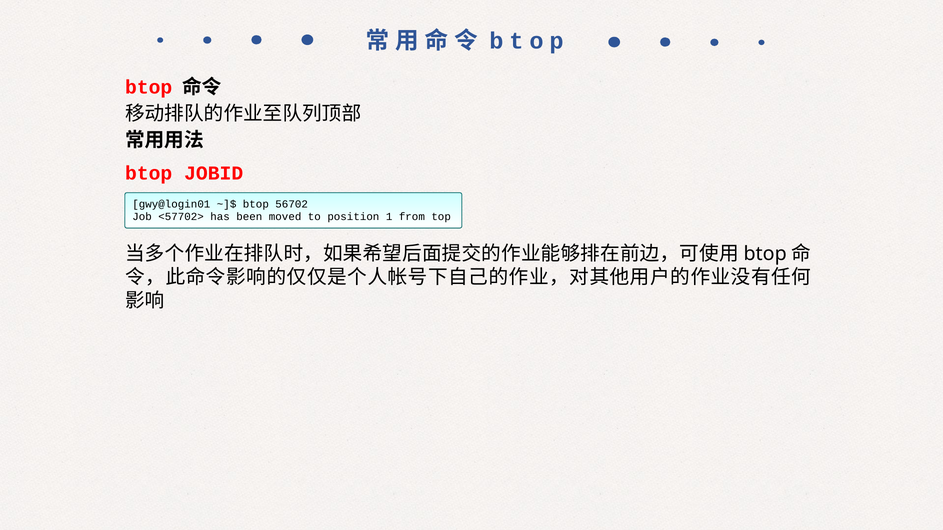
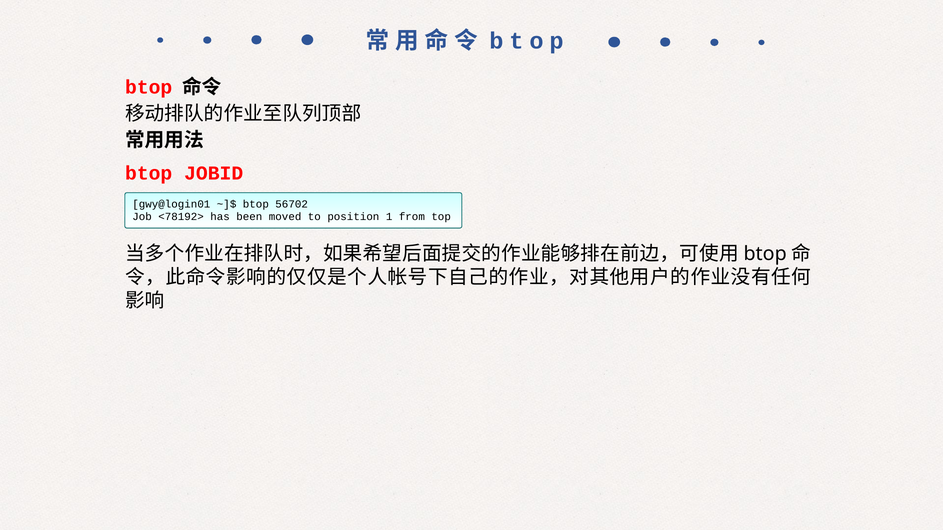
<57702>: <57702> -> <78192>
